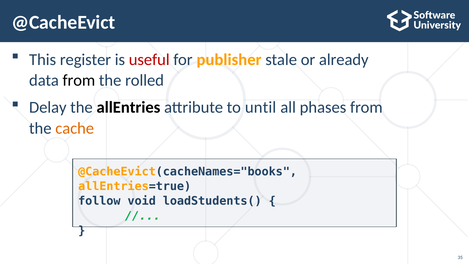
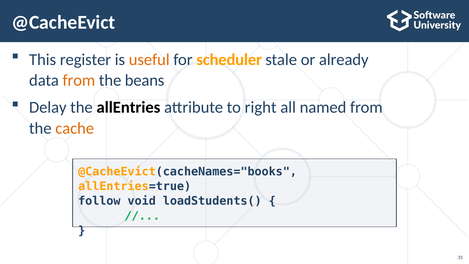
useful colour: red -> orange
publisher: publisher -> scheduler
from at (79, 80) colour: black -> orange
rolled: rolled -> beans
until: until -> right
phases: phases -> named
